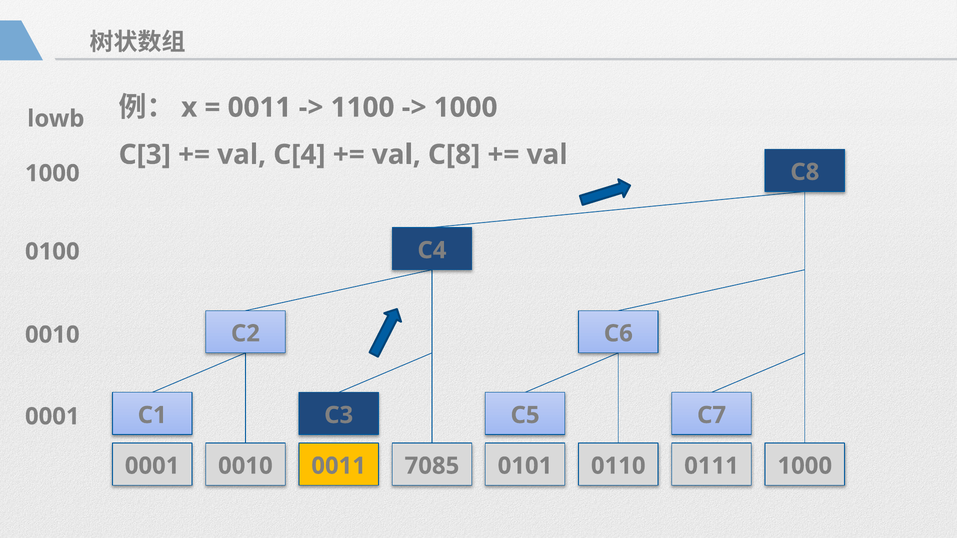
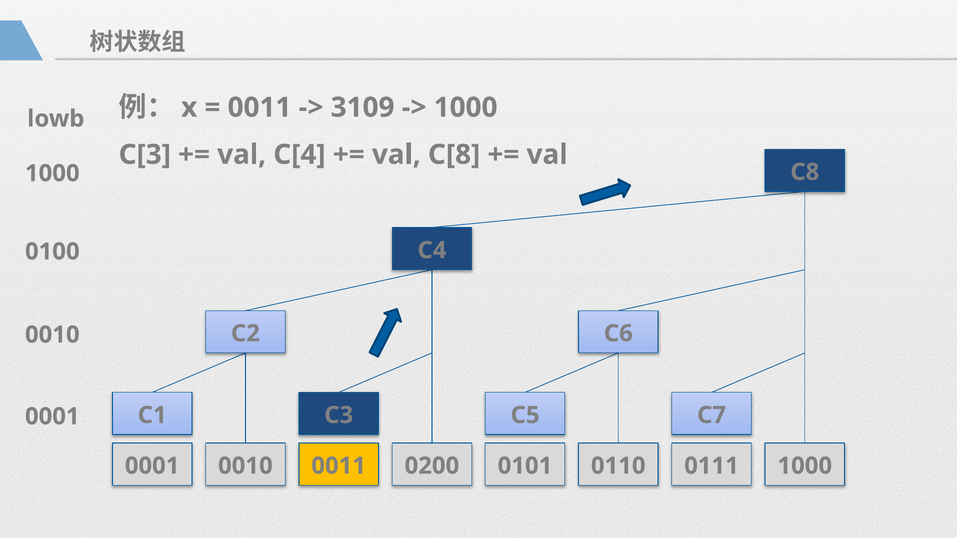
1100: 1100 -> 3109
7085: 7085 -> 0200
